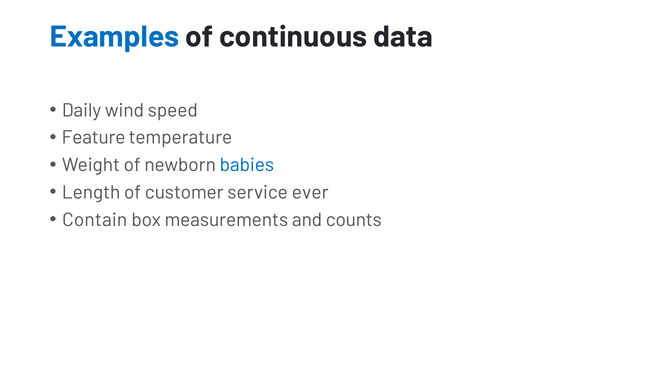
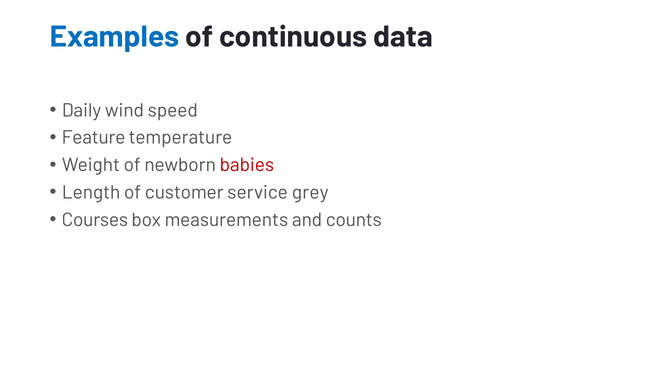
babies colour: blue -> red
ever: ever -> grey
Contain: Contain -> Courses
